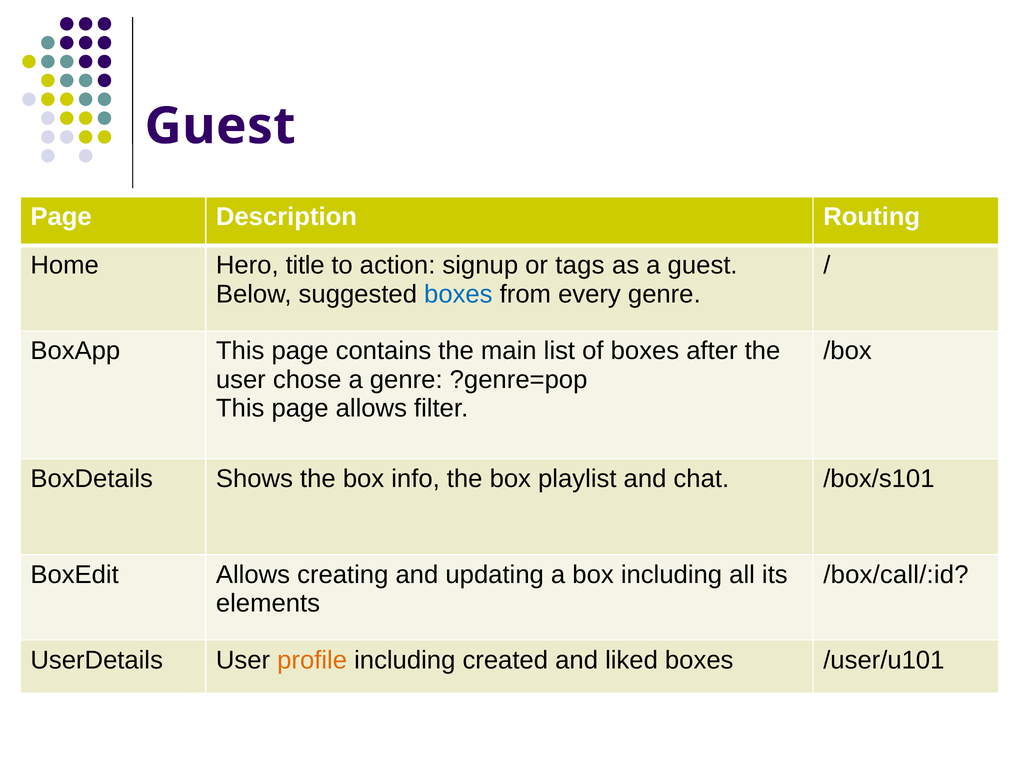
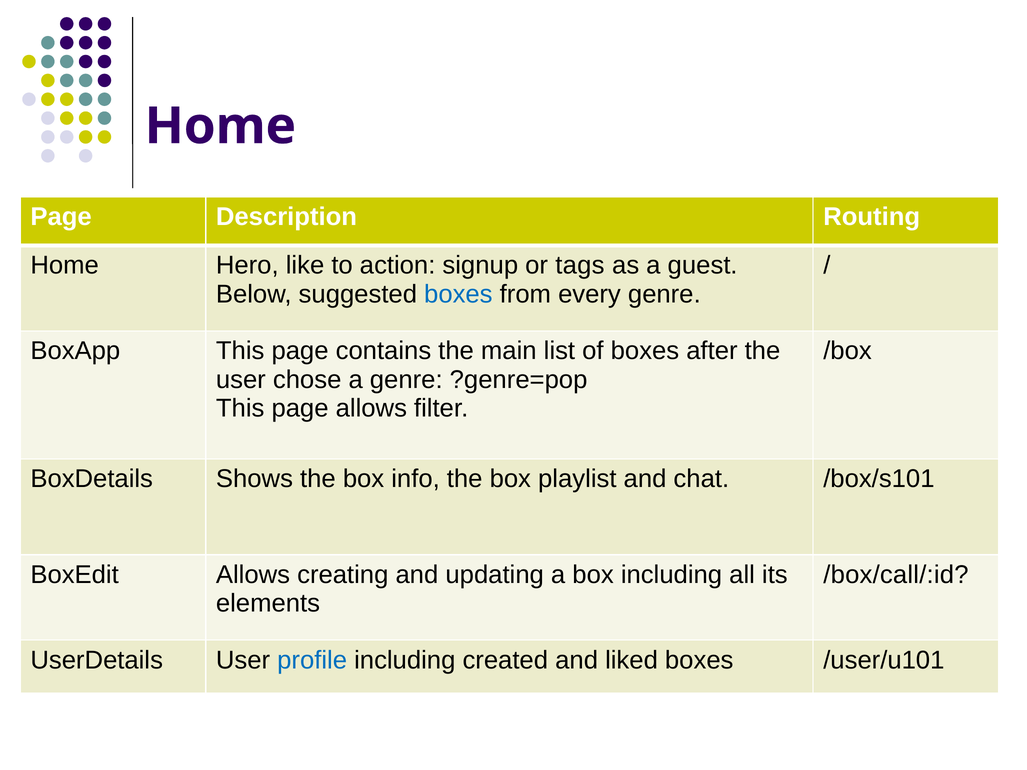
Guest at (220, 126): Guest -> Home
title: title -> like
profile colour: orange -> blue
